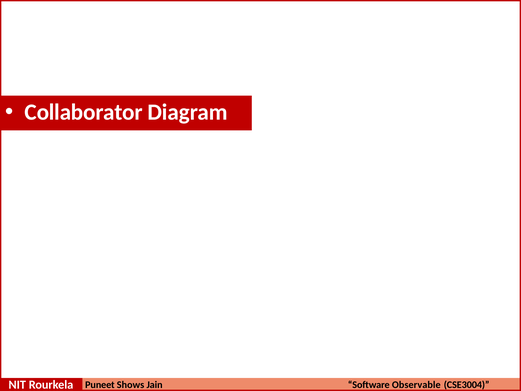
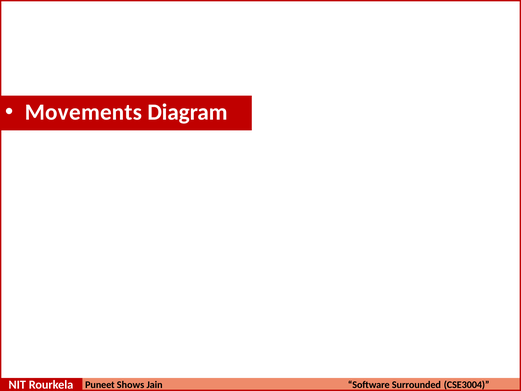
Collaborator: Collaborator -> Movements
Observable: Observable -> Surrounded
